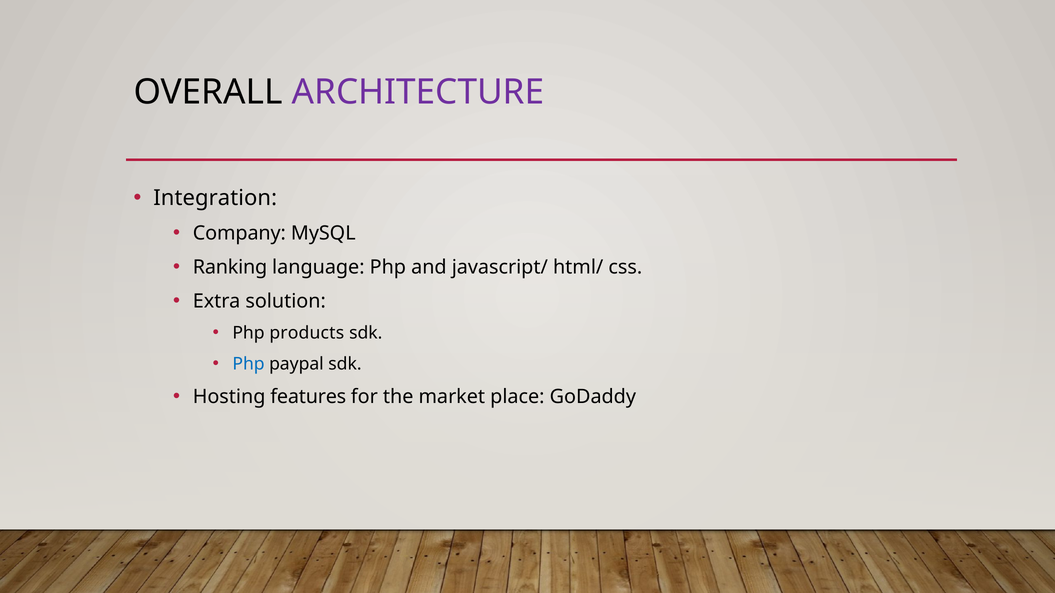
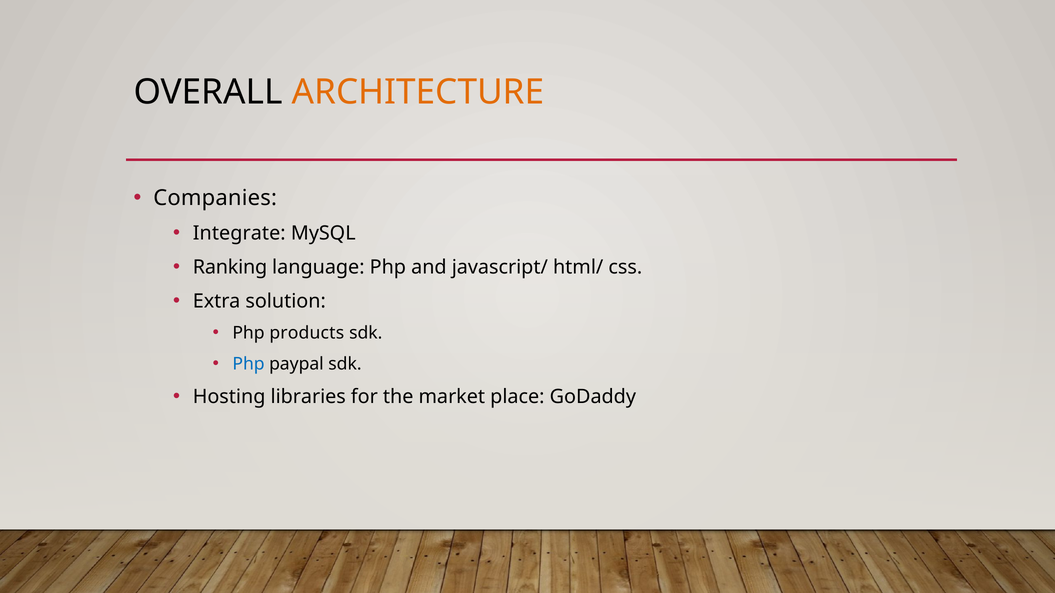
ARCHITECTURE colour: purple -> orange
Integration: Integration -> Companies
Company: Company -> Integrate
features: features -> libraries
